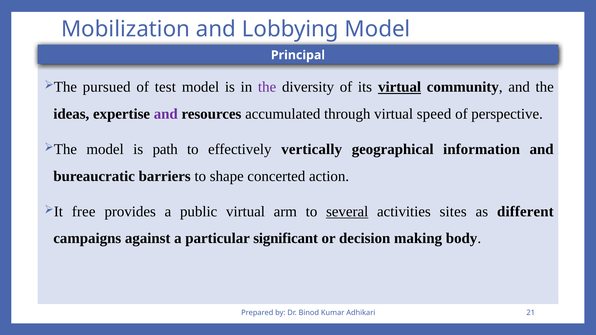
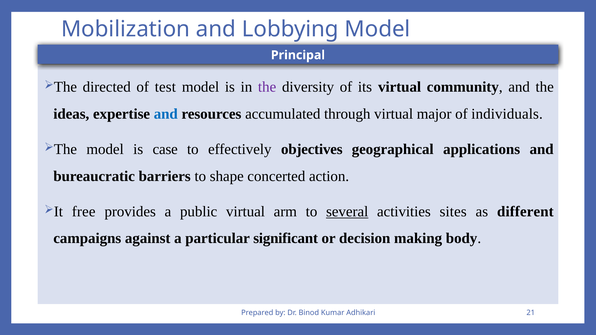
pursued: pursued -> directed
virtual at (400, 87) underline: present -> none
and at (166, 114) colour: purple -> blue
speed: speed -> major
perspective: perspective -> individuals
path: path -> case
vertically: vertically -> objectives
information: information -> applications
